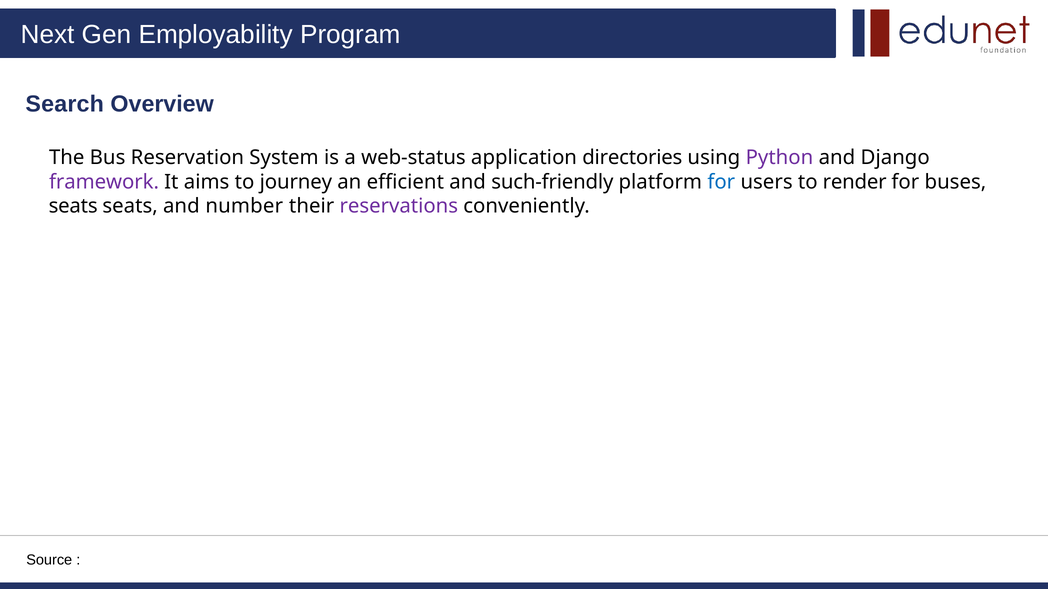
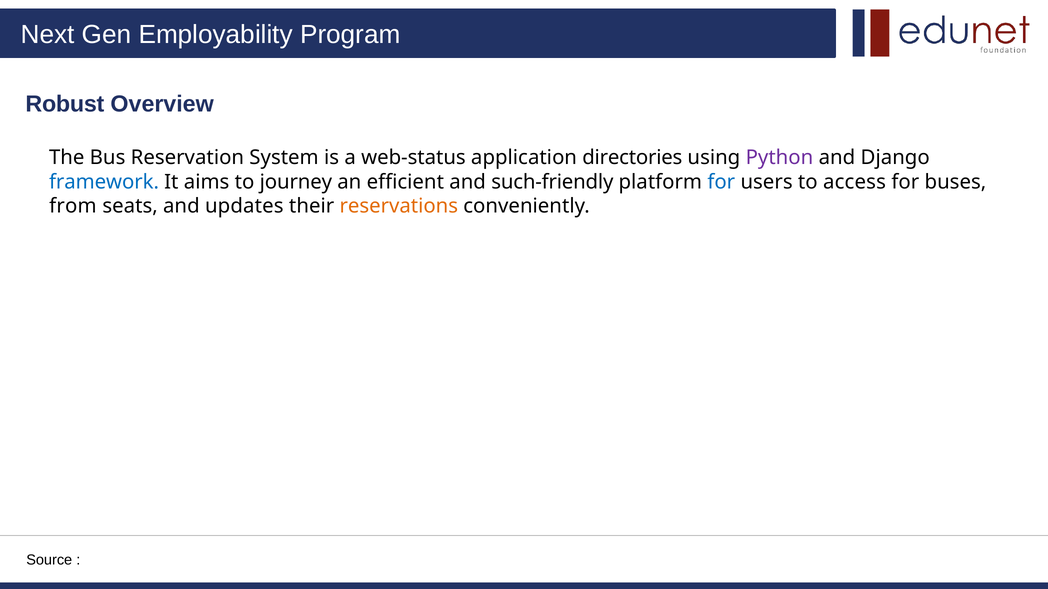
Search: Search -> Robust
framework colour: purple -> blue
render: render -> access
seats at (73, 206): seats -> from
number: number -> updates
reservations colour: purple -> orange
